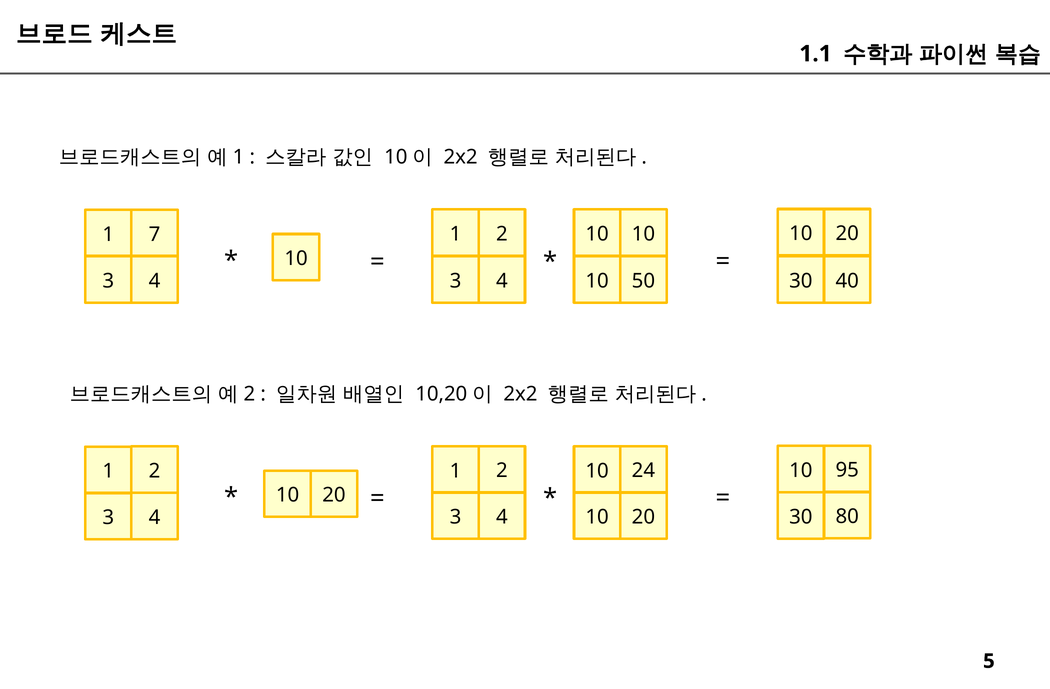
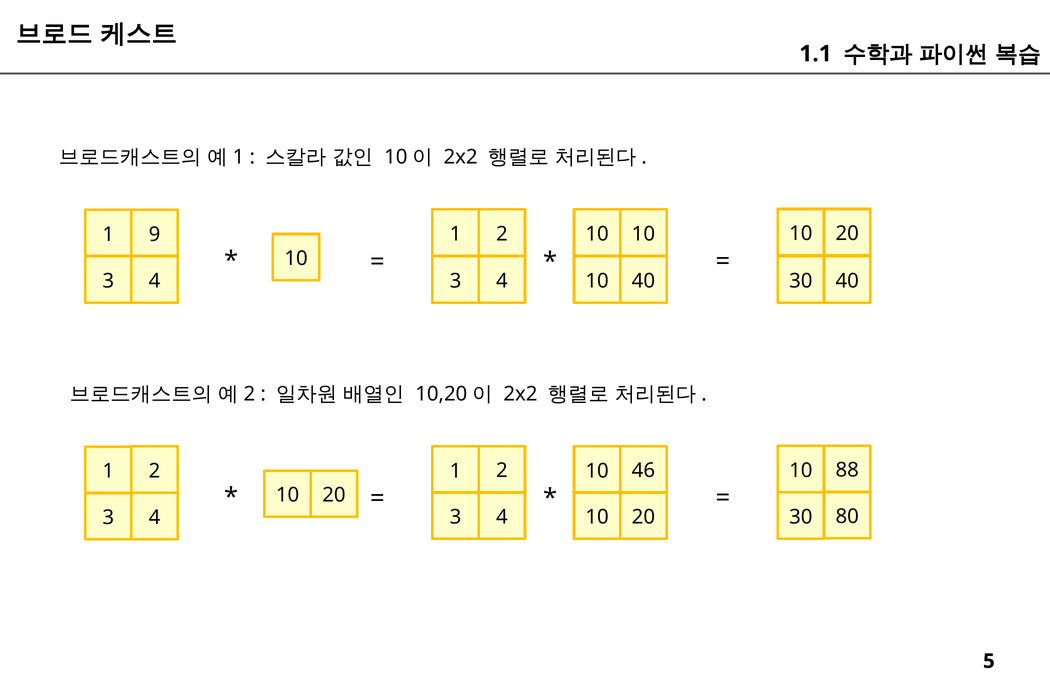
7: 7 -> 9
10 50: 50 -> 40
95: 95 -> 88
24: 24 -> 46
